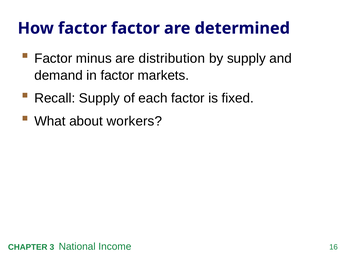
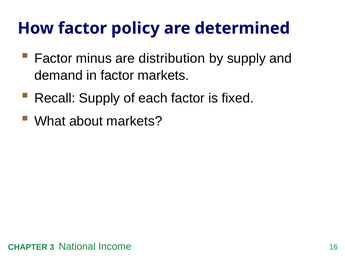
factor factor: factor -> policy
about workers: workers -> markets
